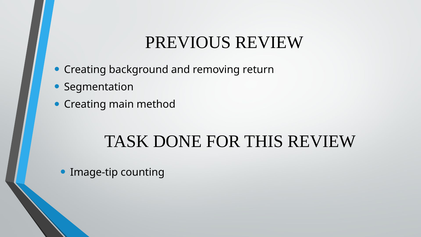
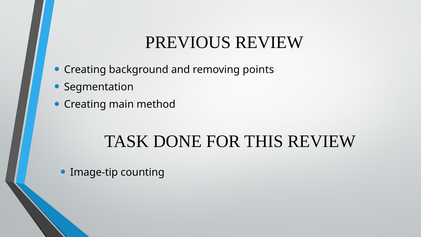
return: return -> points
